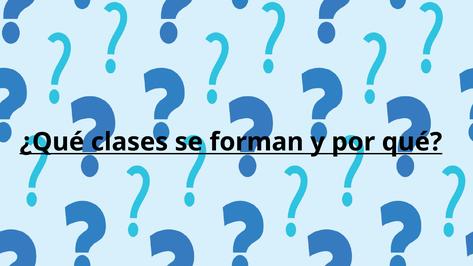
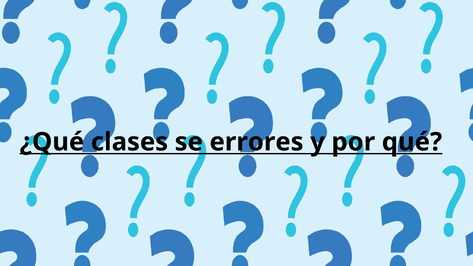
forman: forman -> errores
